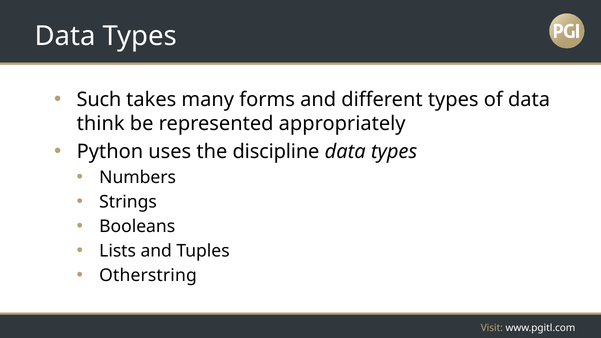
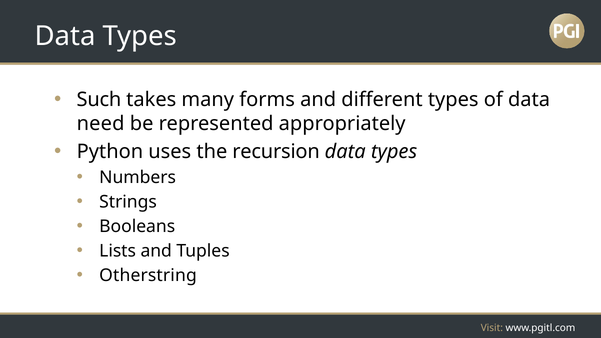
think: think -> need
discipline: discipline -> recursion
